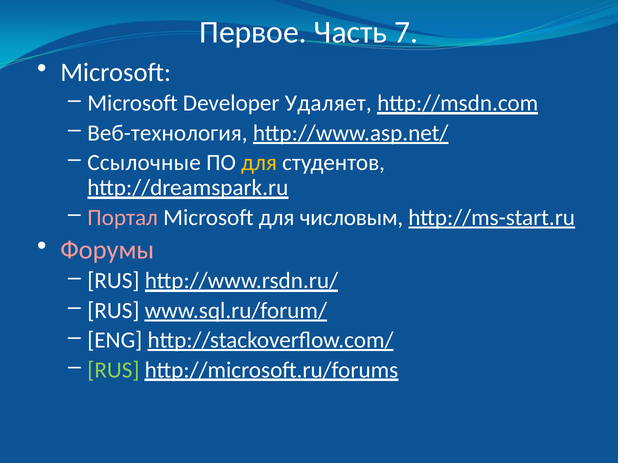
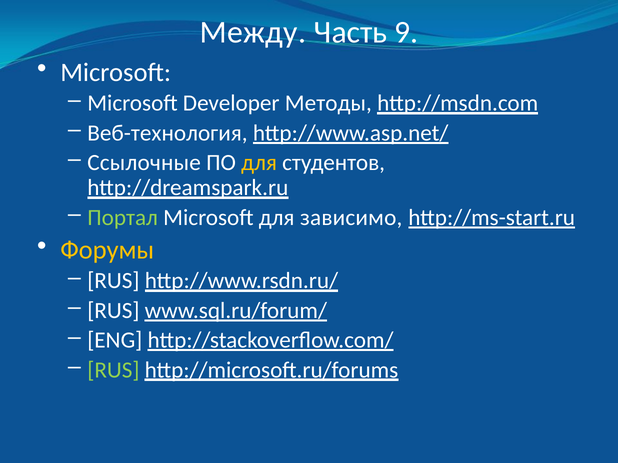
Первое: Первое -> Между
7: 7 -> 9
Удаляет: Удаляет -> Методы
Портал colour: pink -> light green
числовым: числовым -> зависимо
Форумы colour: pink -> yellow
